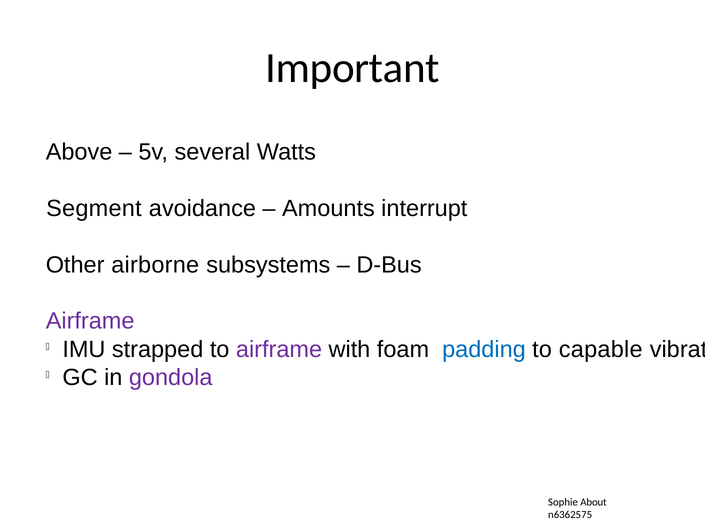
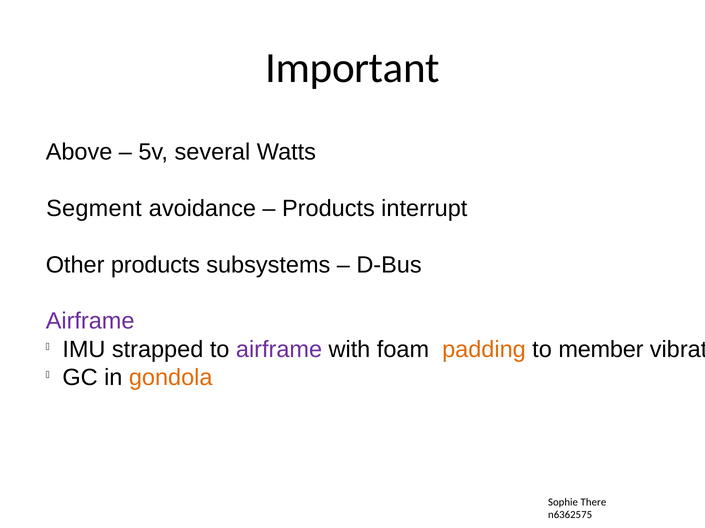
Amounts at (328, 209): Amounts -> Products
Other airborne: airborne -> products
padding colour: blue -> orange
capable: capable -> member
gondola colour: purple -> orange
About: About -> There
